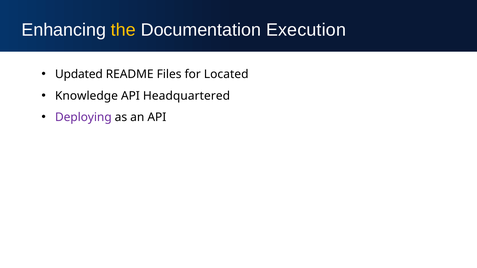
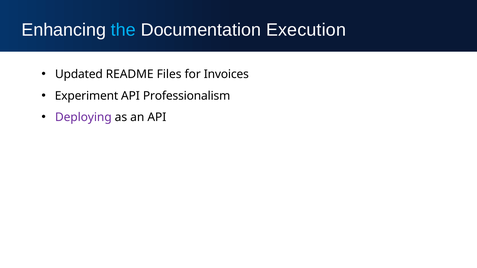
the colour: yellow -> light blue
Located: Located -> Invoices
Knowledge: Knowledge -> Experiment
Headquartered: Headquartered -> Professionalism
